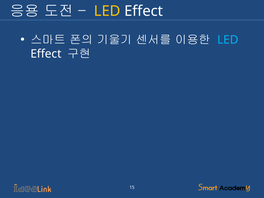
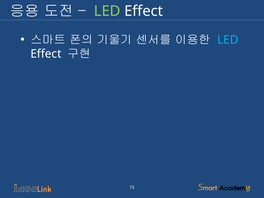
LED at (107, 11) colour: yellow -> light green
